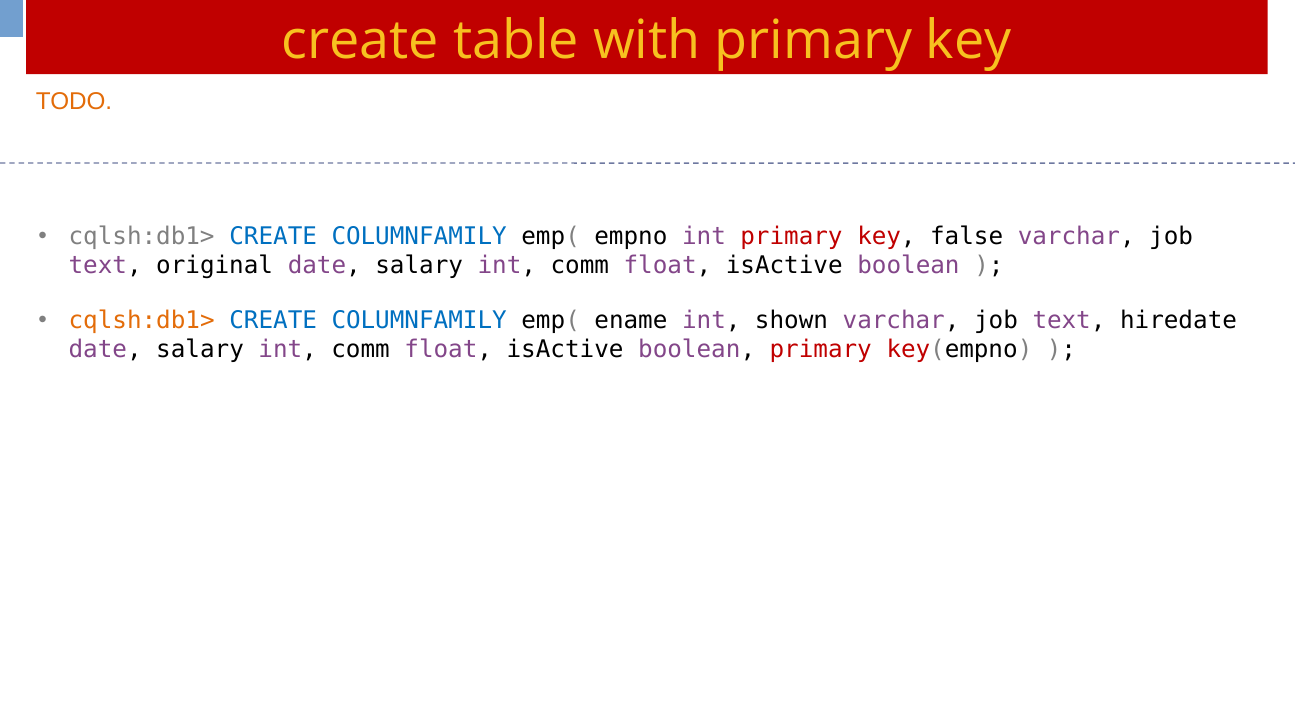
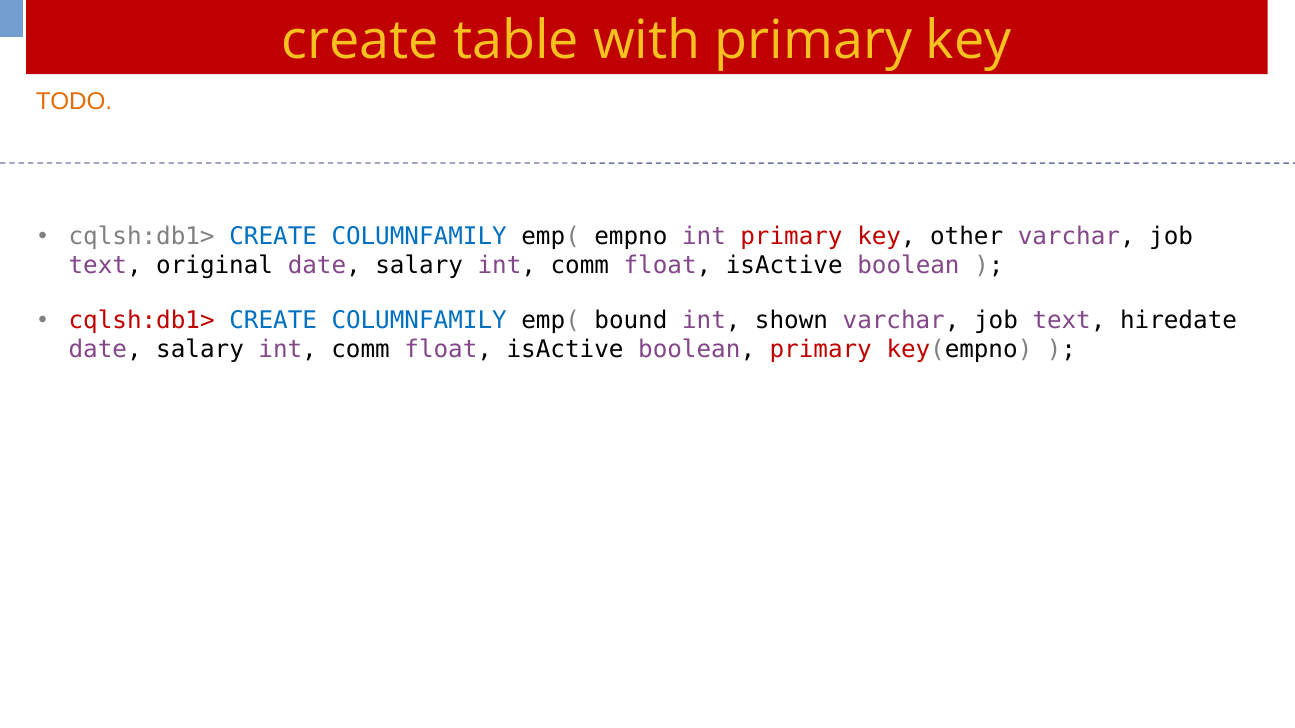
false: false -> other
cqlsh:db1> at (142, 321) colour: orange -> red
ename: ename -> bound
